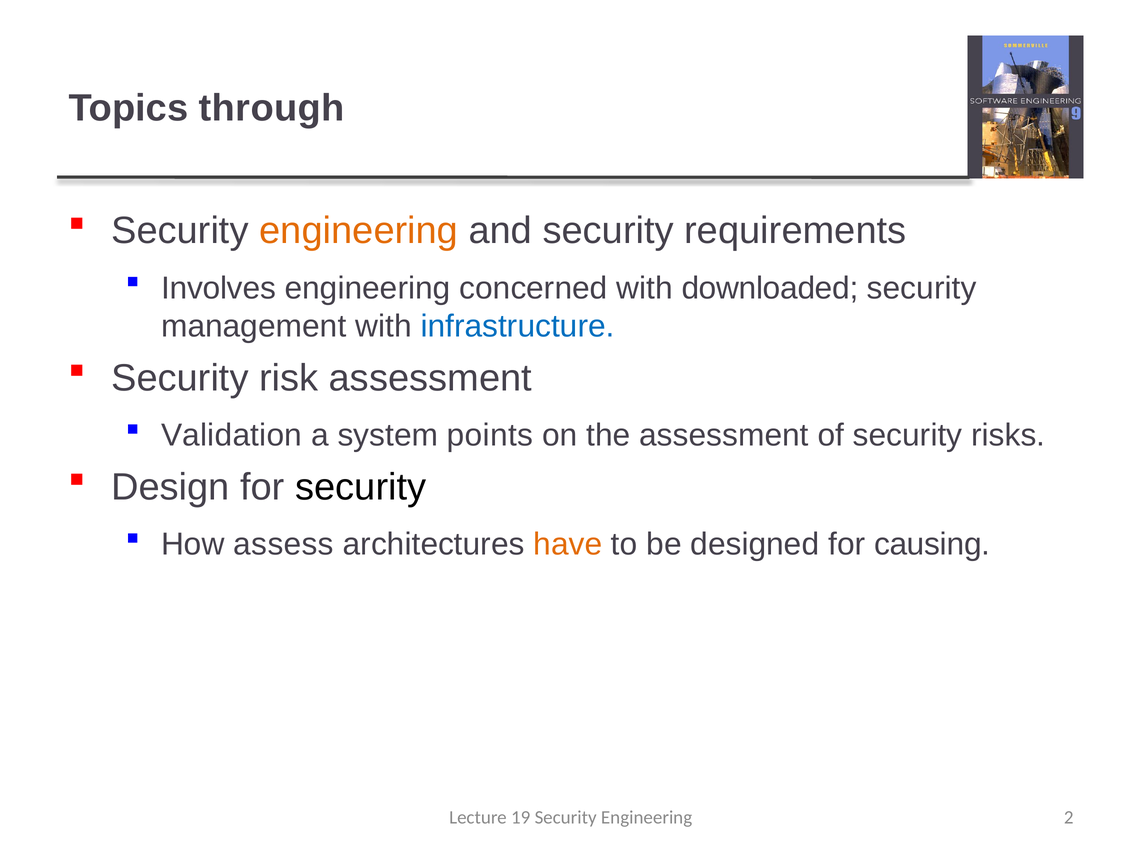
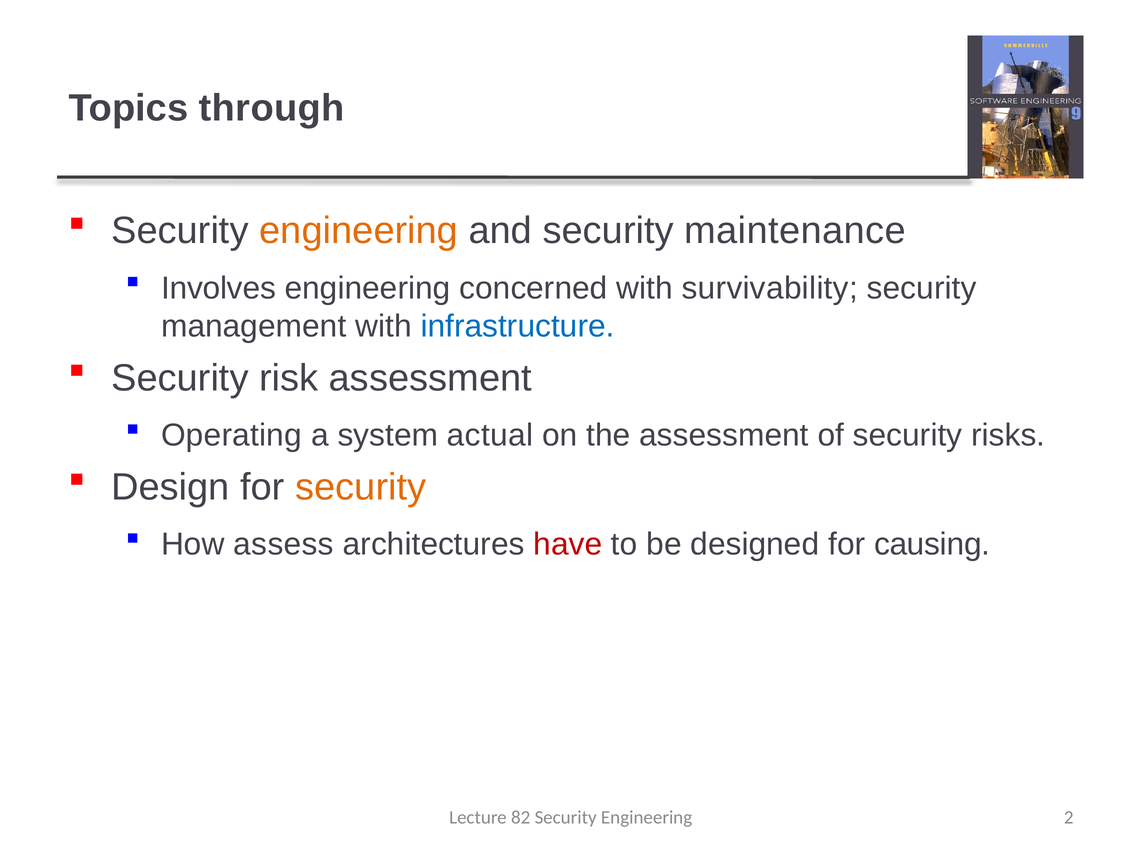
requirements: requirements -> maintenance
downloaded: downloaded -> survivability
Validation: Validation -> Operating
points: points -> actual
security at (361, 487) colour: black -> orange
have colour: orange -> red
19: 19 -> 82
